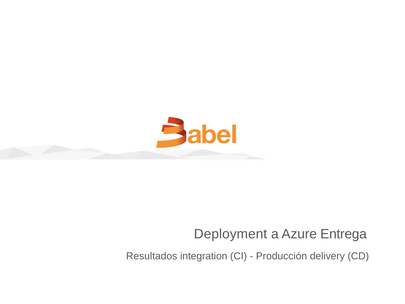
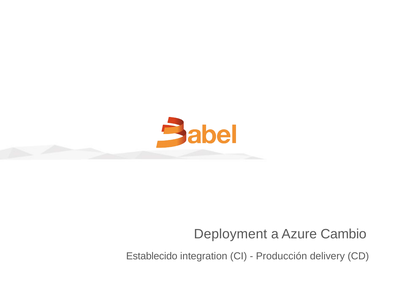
Entrega: Entrega -> Cambio
Resultados: Resultados -> Establecido
